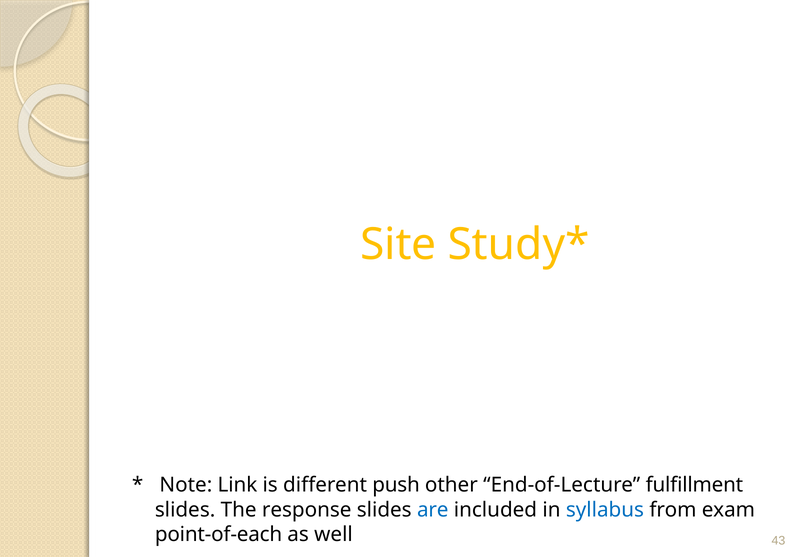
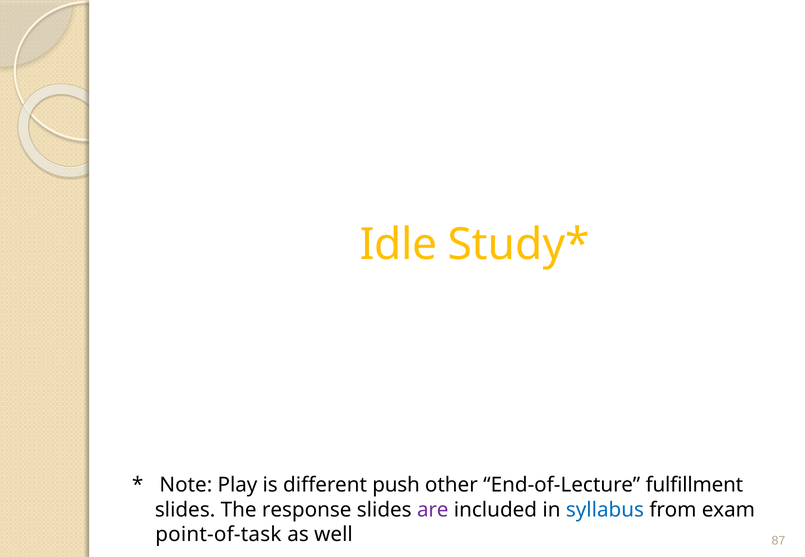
Site: Site -> Idle
Link: Link -> Play
are colour: blue -> purple
point-of-each: point-of-each -> point-of-task
43: 43 -> 87
